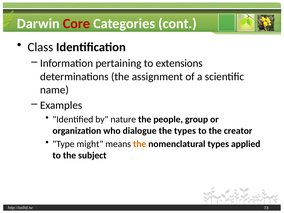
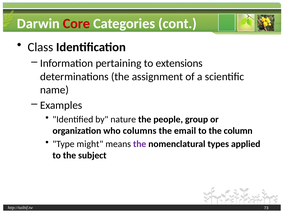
dialogue: dialogue -> columns
the types: types -> email
creator: creator -> column
the at (140, 144) colour: orange -> purple
